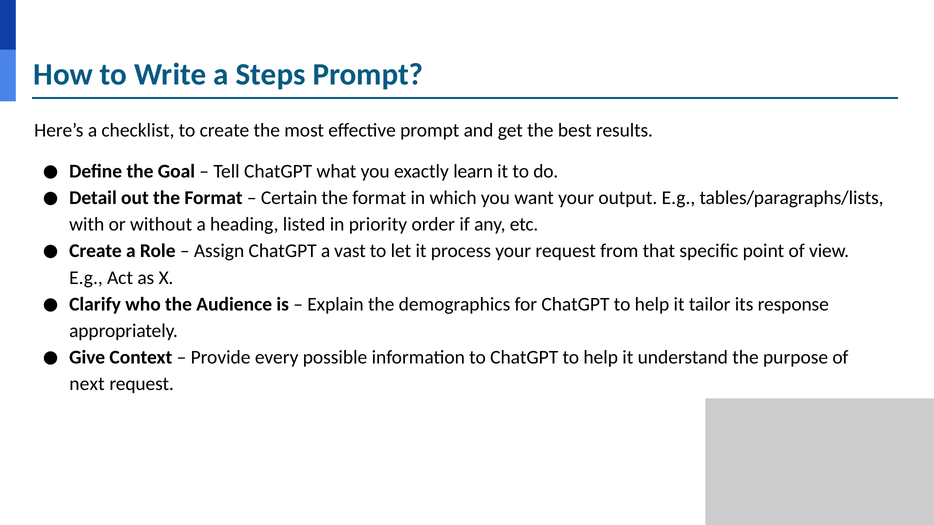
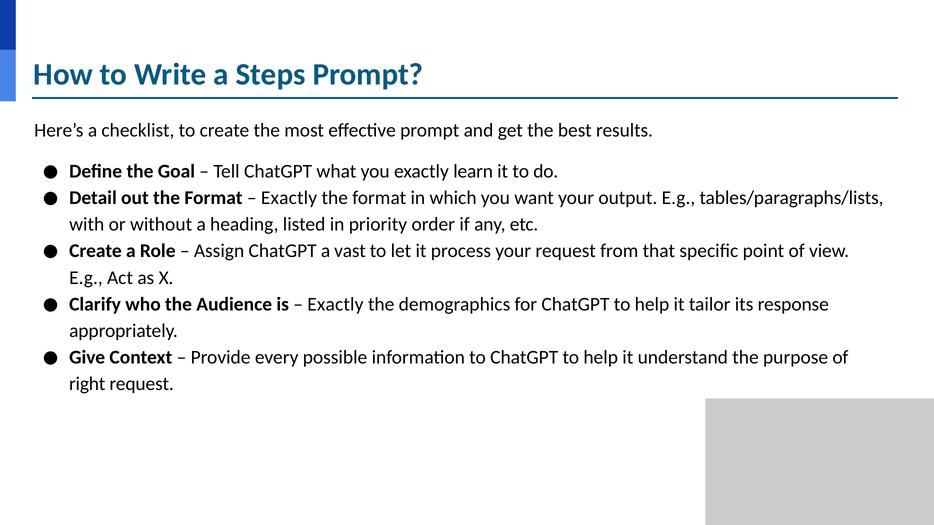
Certain at (289, 198): Certain -> Exactly
Explain at (335, 304): Explain -> Exactly
next: next -> right
